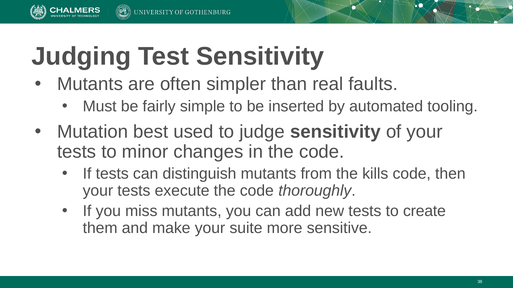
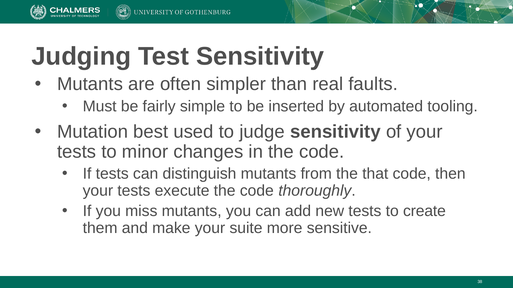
kills: kills -> that
